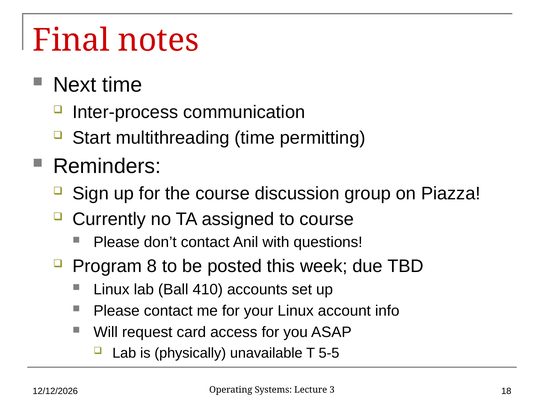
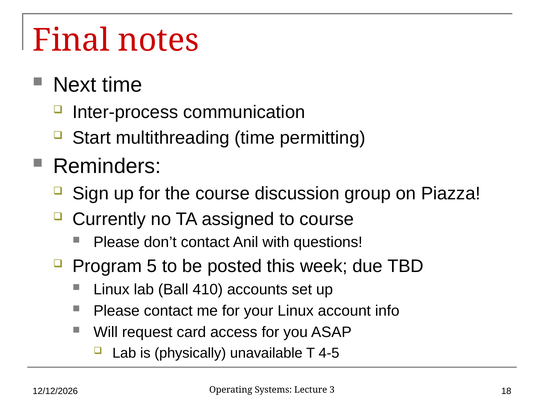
8: 8 -> 5
5-5: 5-5 -> 4-5
